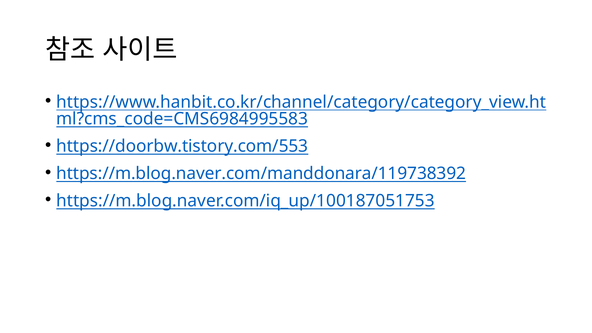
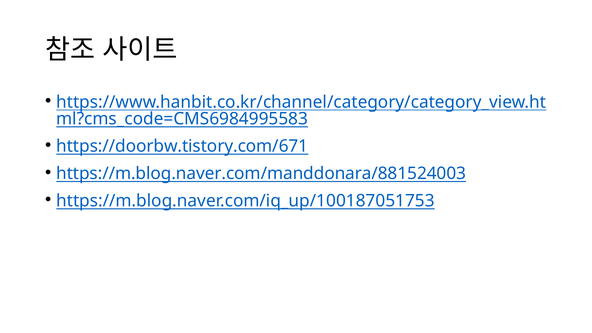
https://doorbw.tistory.com/553: https://doorbw.tistory.com/553 -> https://doorbw.tistory.com/671
https://m.blog.naver.com/manddonara/119738392: https://m.blog.naver.com/manddonara/119738392 -> https://m.blog.naver.com/manddonara/881524003
